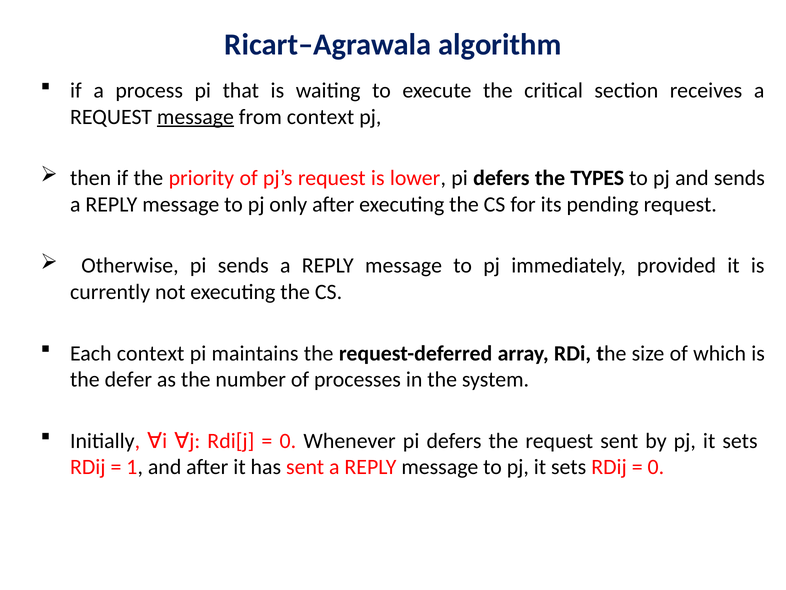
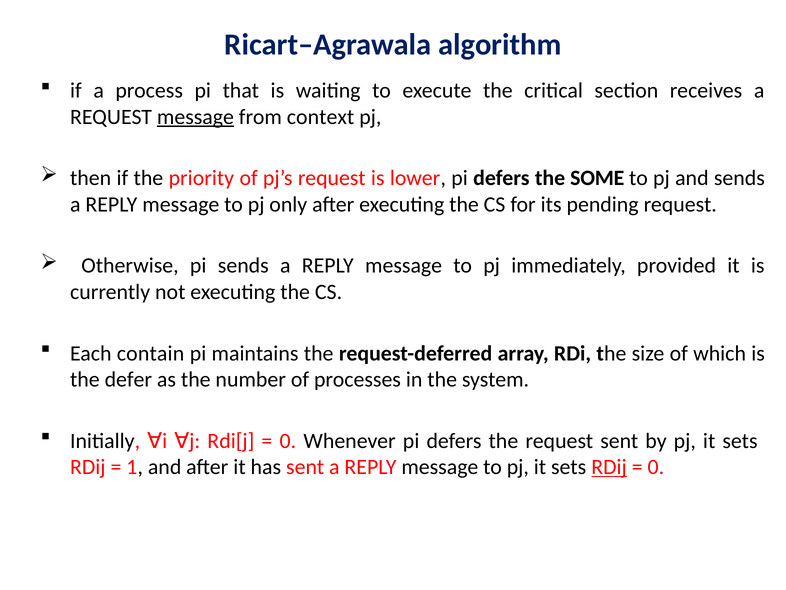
TYPES: TYPES -> SOME
Each context: context -> contain
RDij at (609, 467) underline: none -> present
